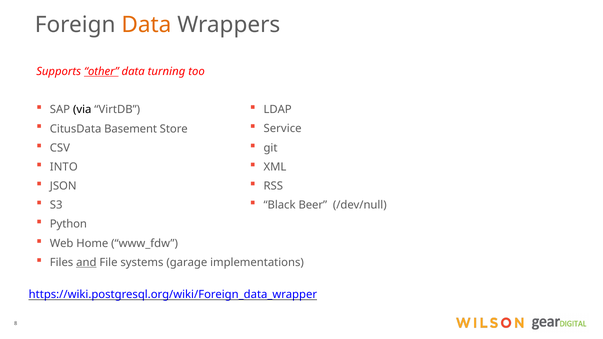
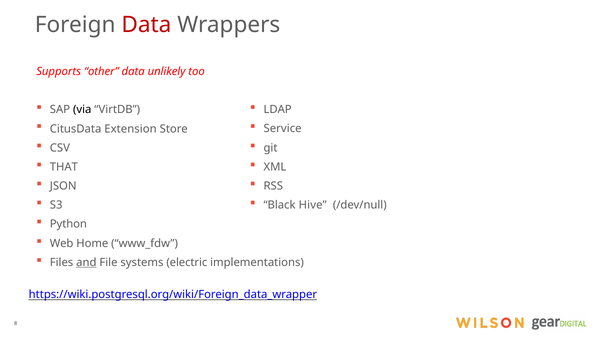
Data at (146, 25) colour: orange -> red
other underline: present -> none
turning: turning -> unlikely
Basement: Basement -> Extension
INTO: INTO -> THAT
Beer: Beer -> Hive
garage: garage -> electric
